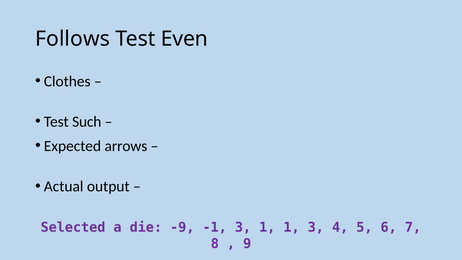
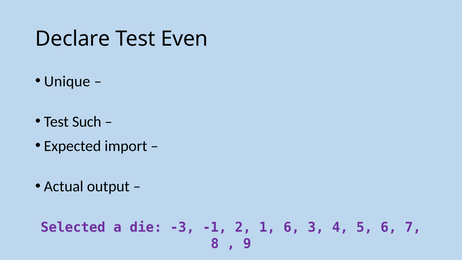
Follows: Follows -> Declare
Clothes: Clothes -> Unique
arrows: arrows -> import
-9: -9 -> -3
-1 3: 3 -> 2
1 1: 1 -> 6
